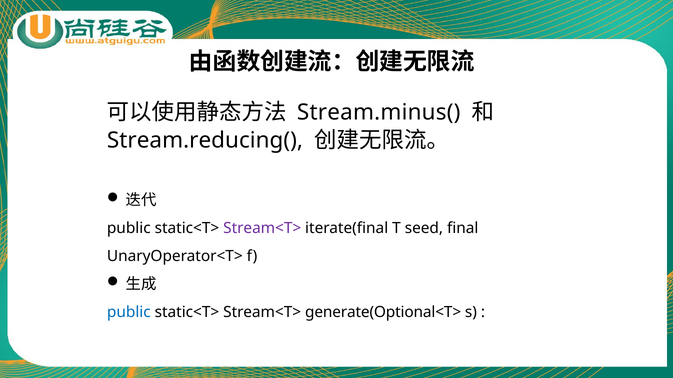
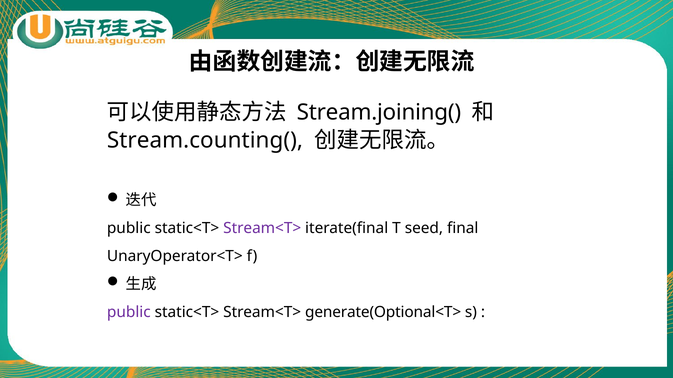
Stream.minus(: Stream.minus( -> Stream.joining(
Stream.reducing(: Stream.reducing( -> Stream.counting(
public at (129, 312) colour: blue -> purple
